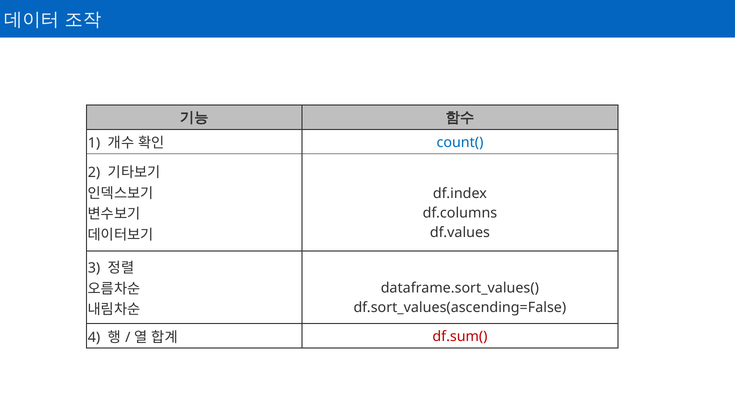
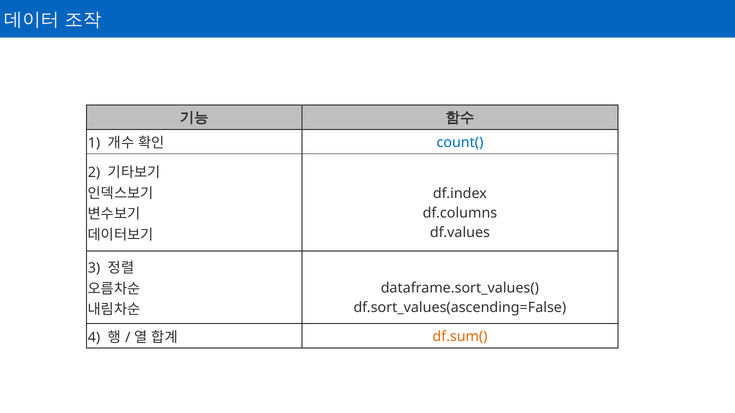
df.sum( colour: red -> orange
